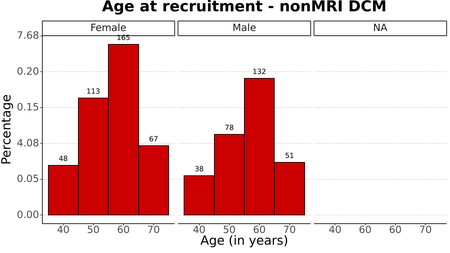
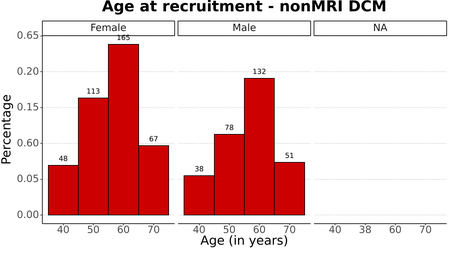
7.68: 7.68 -> 0.65
4.08: 4.08 -> 0.60
40 60: 60 -> 38
